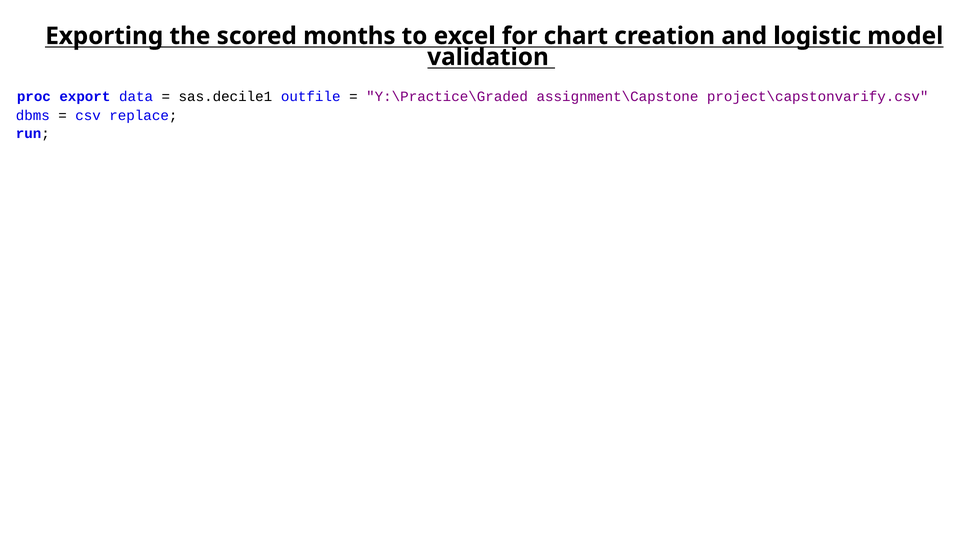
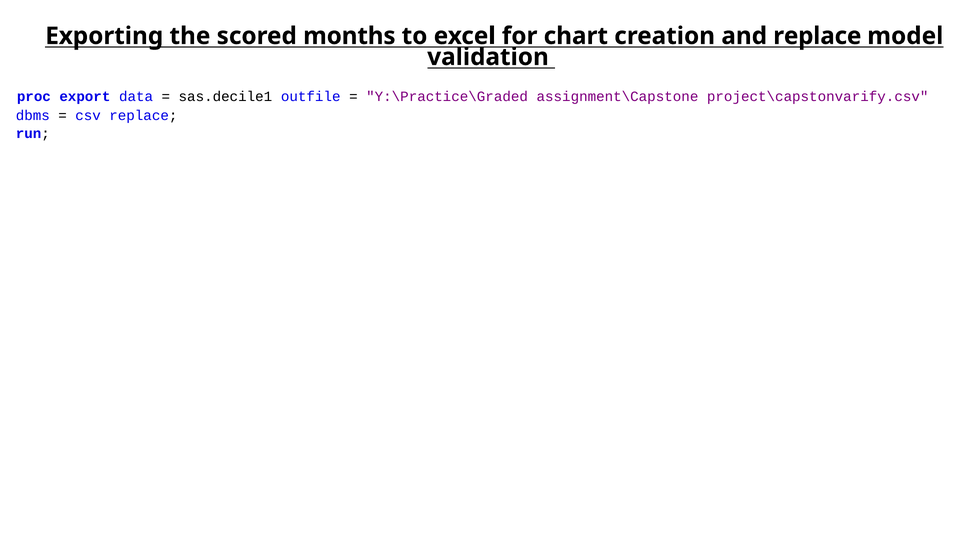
and logistic: logistic -> replace
